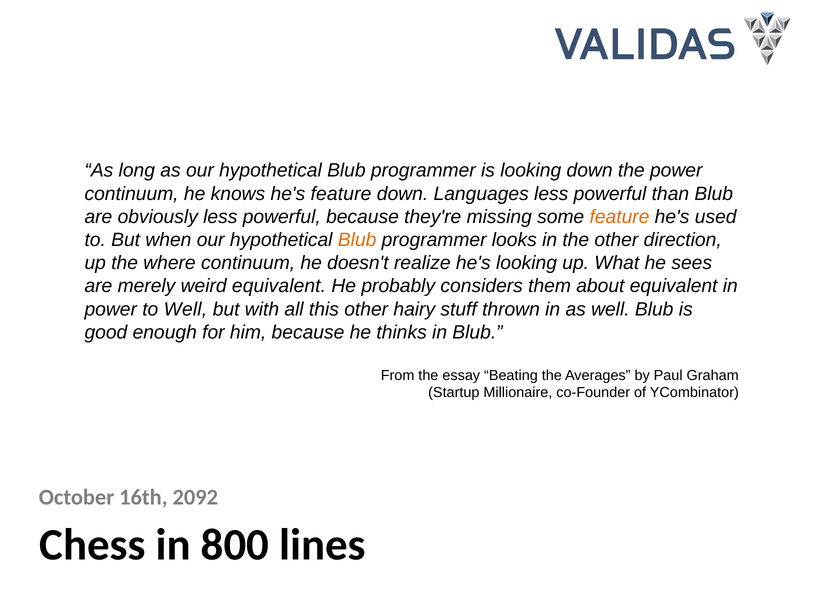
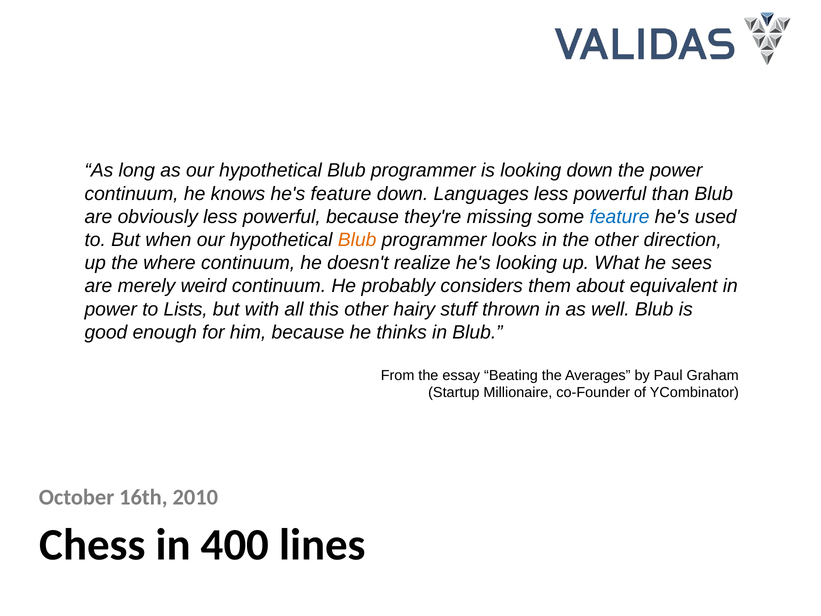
feature at (619, 217) colour: orange -> blue
weird equivalent: equivalent -> continuum
to Well: Well -> Lists
2092: 2092 -> 2010
800: 800 -> 400
